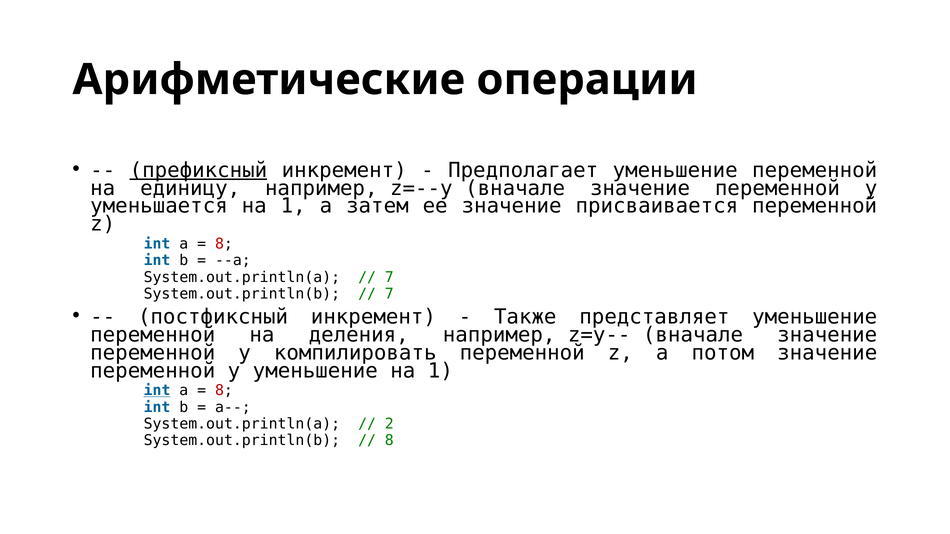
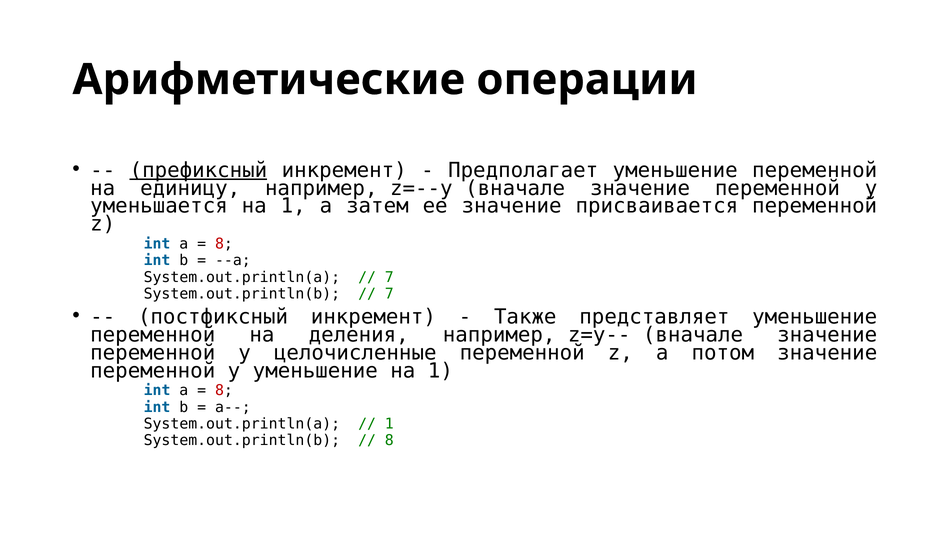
компилировать: компилировать -> целочисленные
int at (157, 391) underline: present -> none
2 at (389, 424): 2 -> 1
